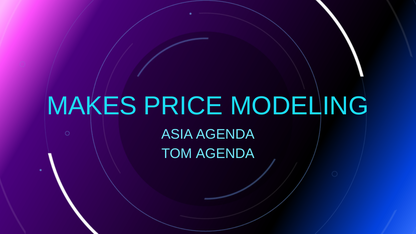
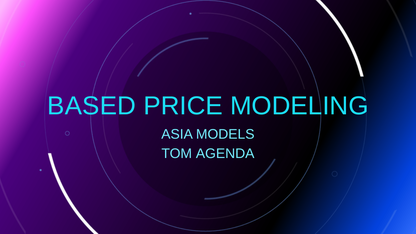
MAKES: MAKES -> BASED
ASIA AGENDA: AGENDA -> MODELS
